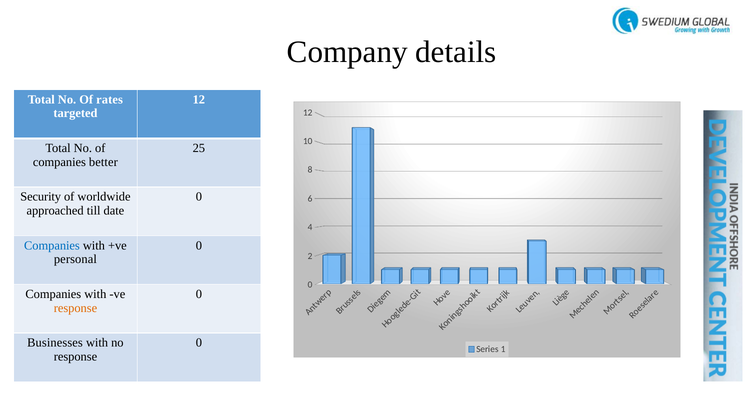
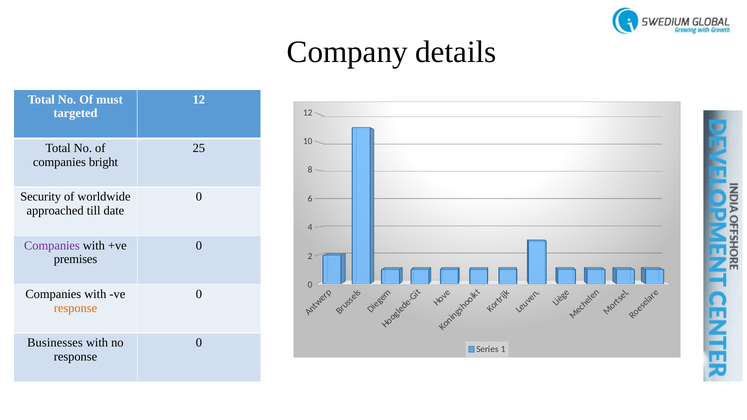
rates: rates -> must
better: better -> bright
Companies at (52, 246) colour: blue -> purple
personal: personal -> premises
